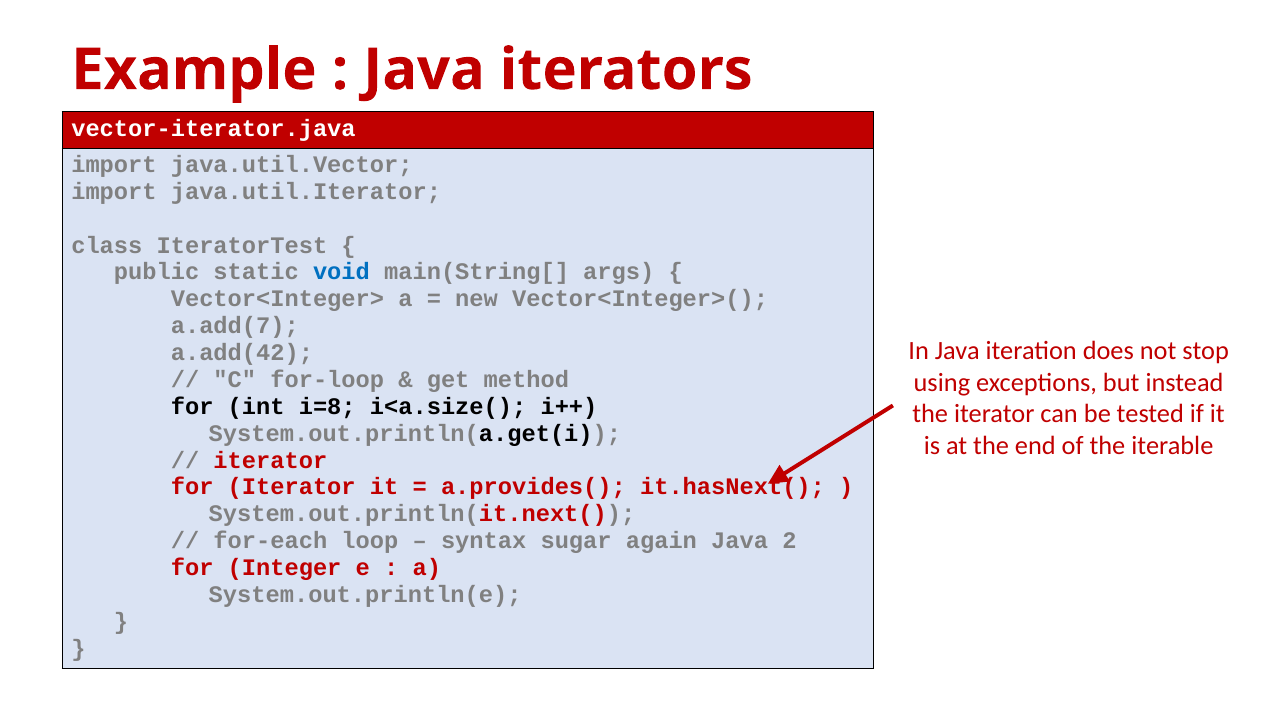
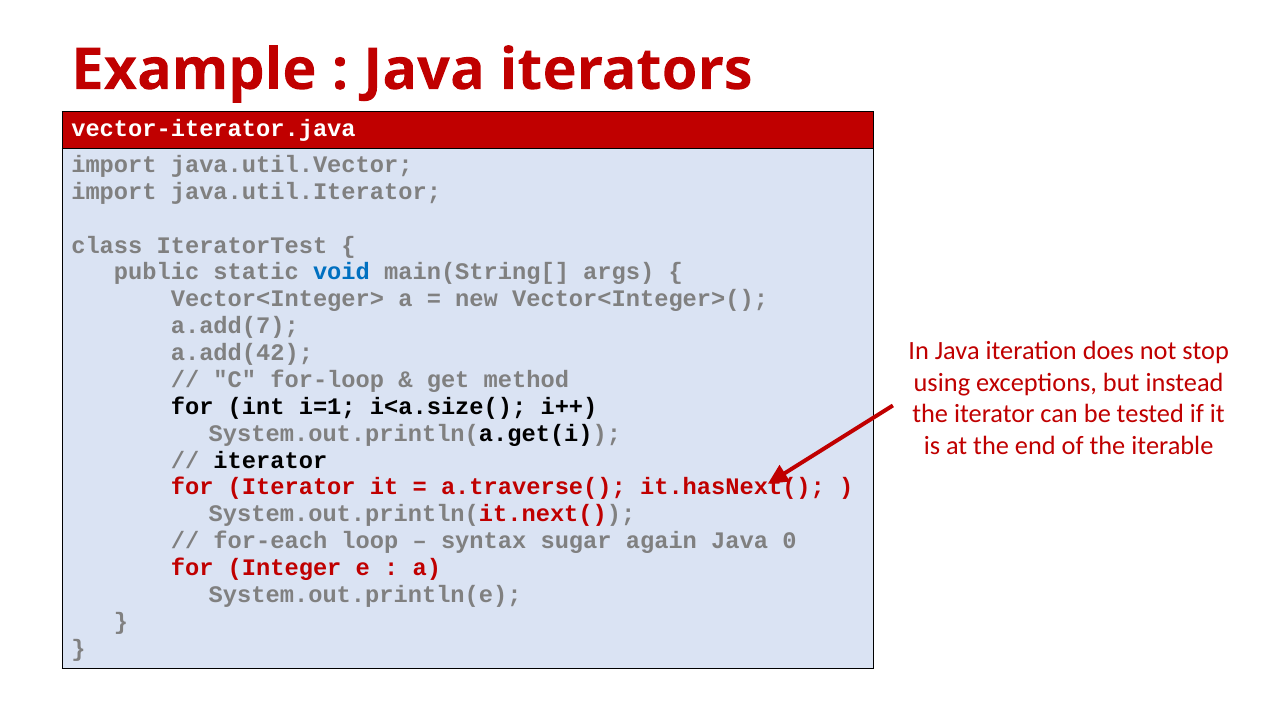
i=8: i=8 -> i=1
iterator at (270, 460) colour: red -> black
a.provides(: a.provides( -> a.traverse(
2: 2 -> 0
